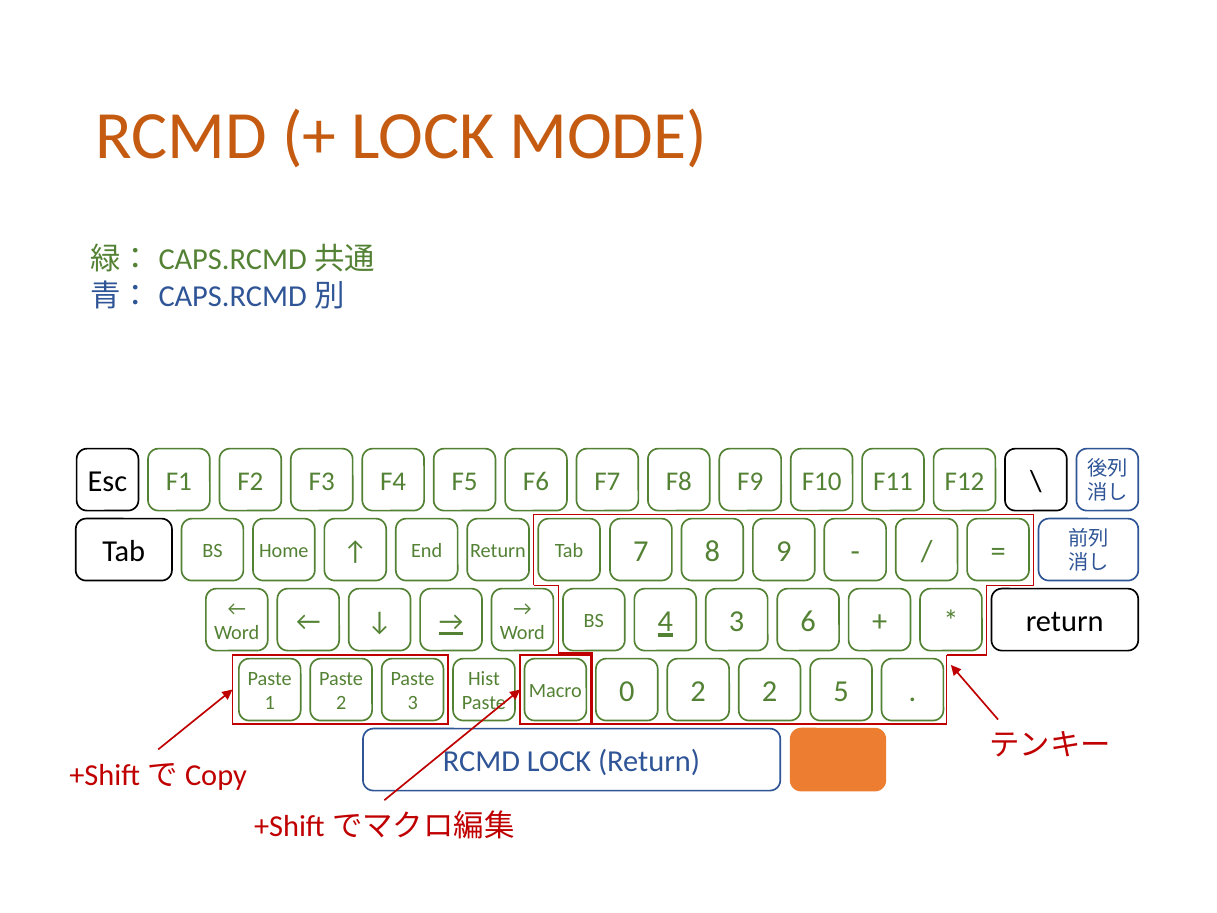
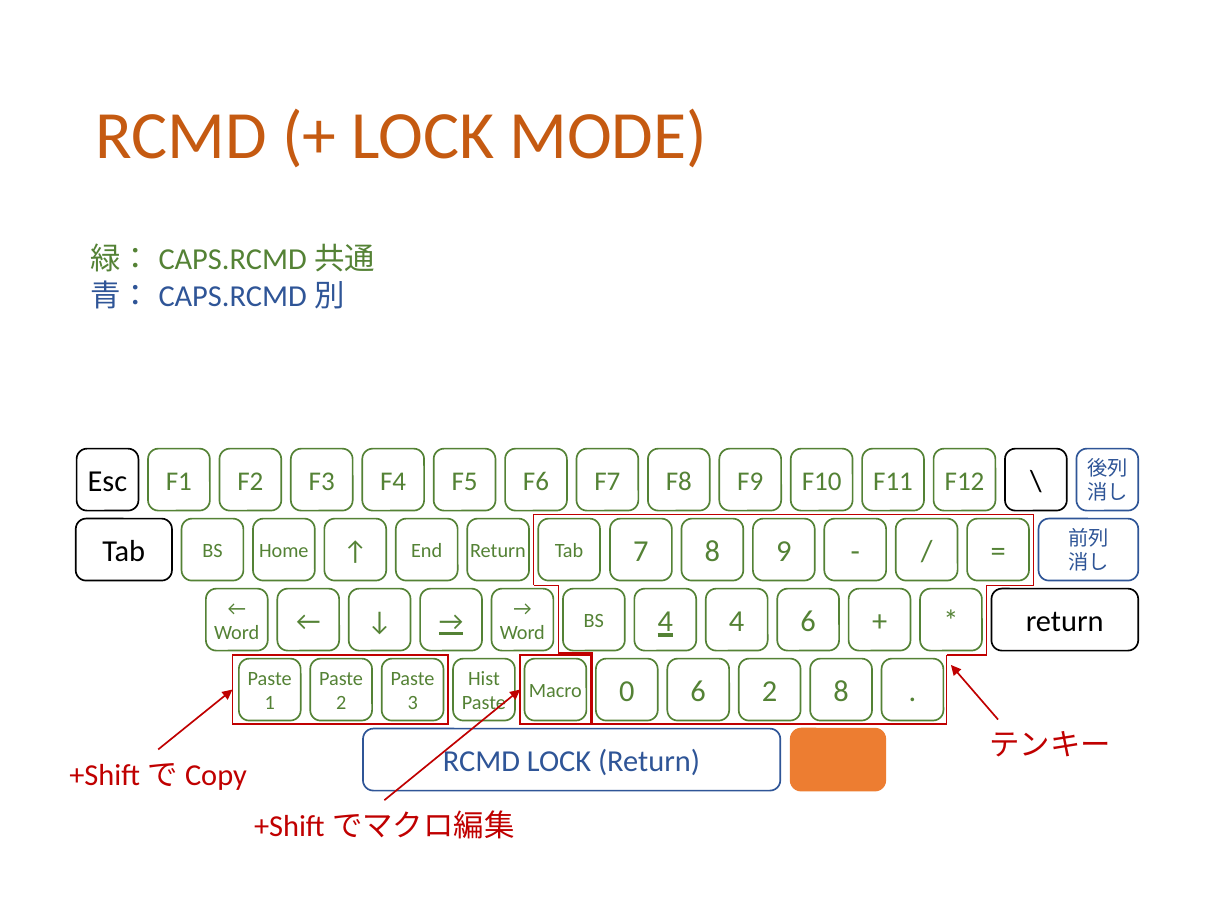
4 3: 3 -> 4
0 2: 2 -> 6
2 5: 5 -> 8
